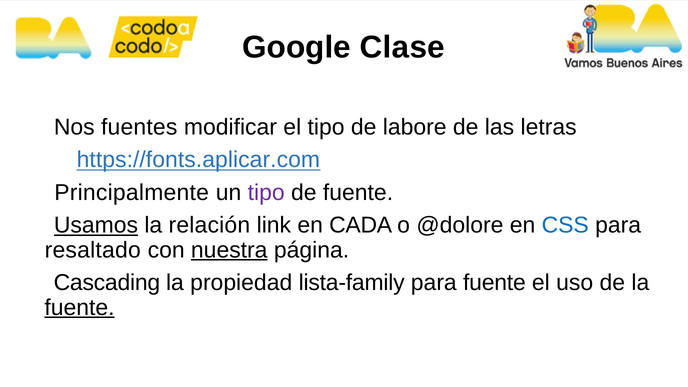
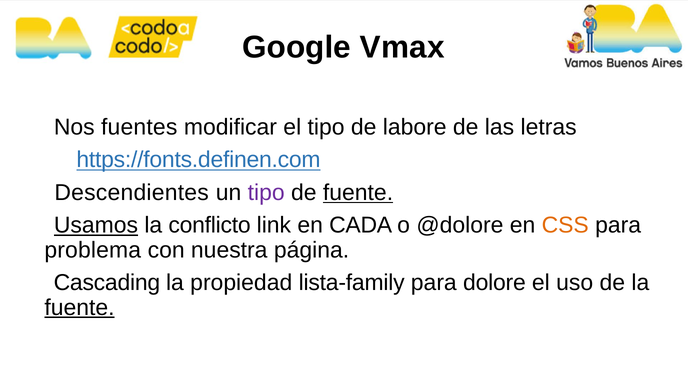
Clase: Clase -> Vmax
https://fonts.aplicar.com: https://fonts.aplicar.com -> https://fonts.definen.com
Principalmente: Principalmente -> Descendientes
fuente at (358, 193) underline: none -> present
relación: relación -> conflicto
CSS colour: blue -> orange
resaltado: resaltado -> problema
nuestra underline: present -> none
para fuente: fuente -> dolore
